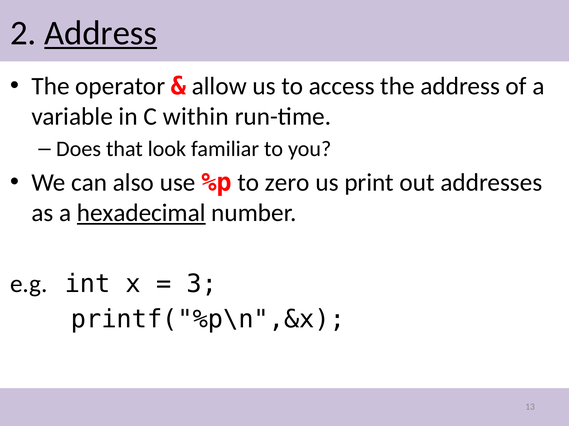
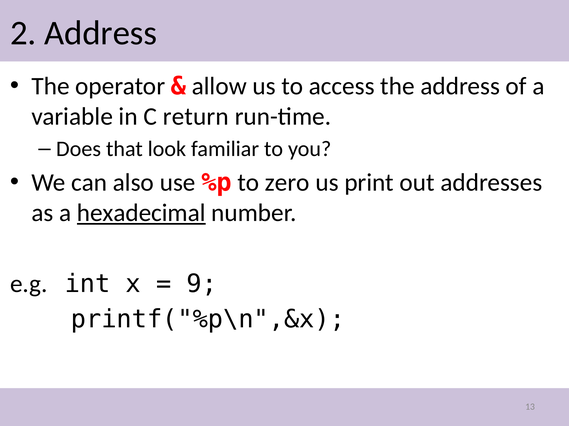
Address at (101, 33) underline: present -> none
within: within -> return
3: 3 -> 9
